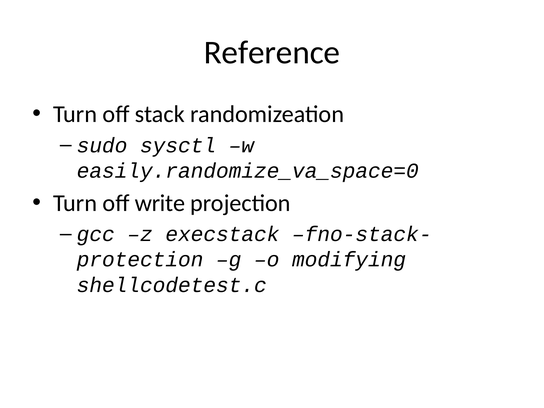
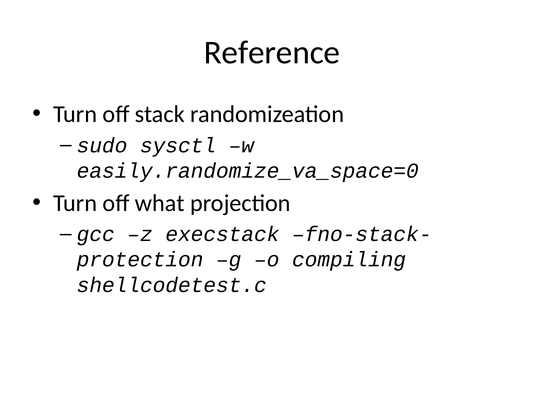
write: write -> what
modifying: modifying -> compiling
